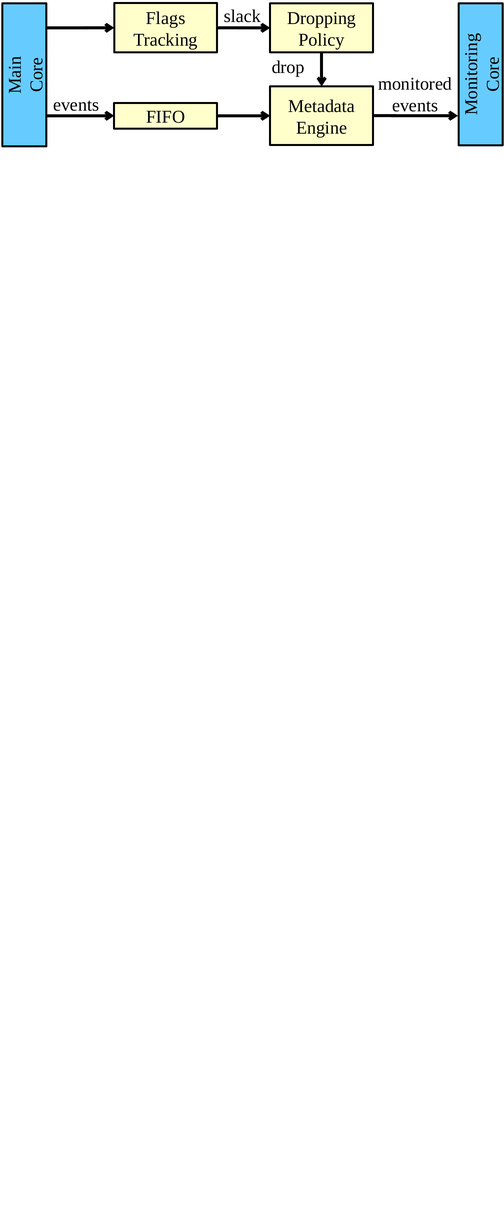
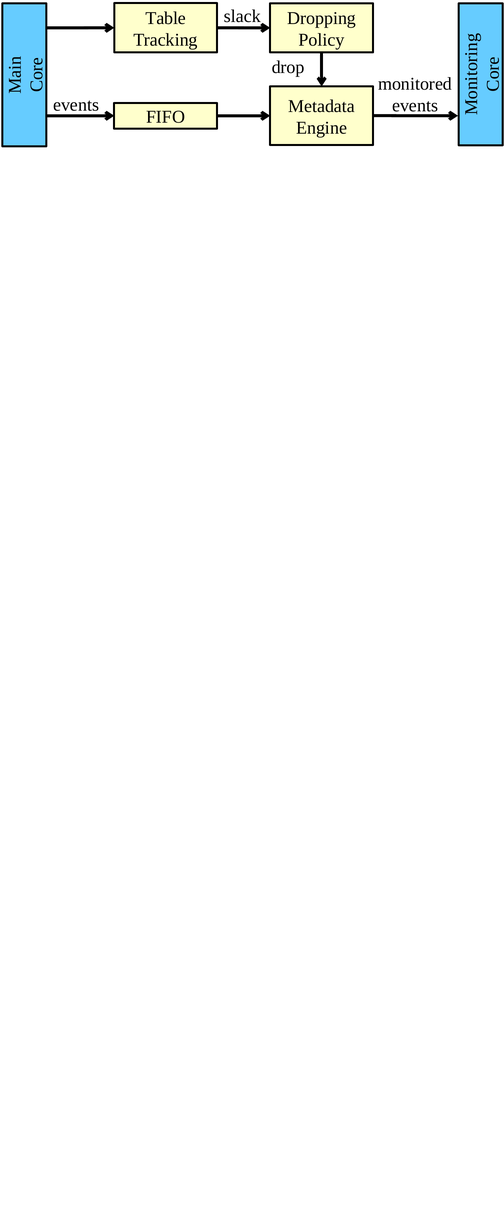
Flags: Flags -> Table
